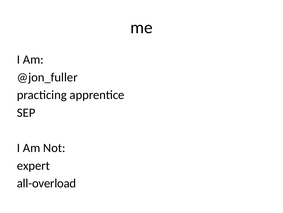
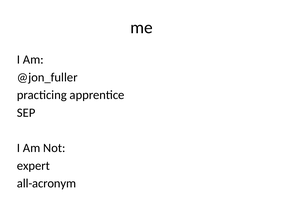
all-overload: all-overload -> all-acronym
